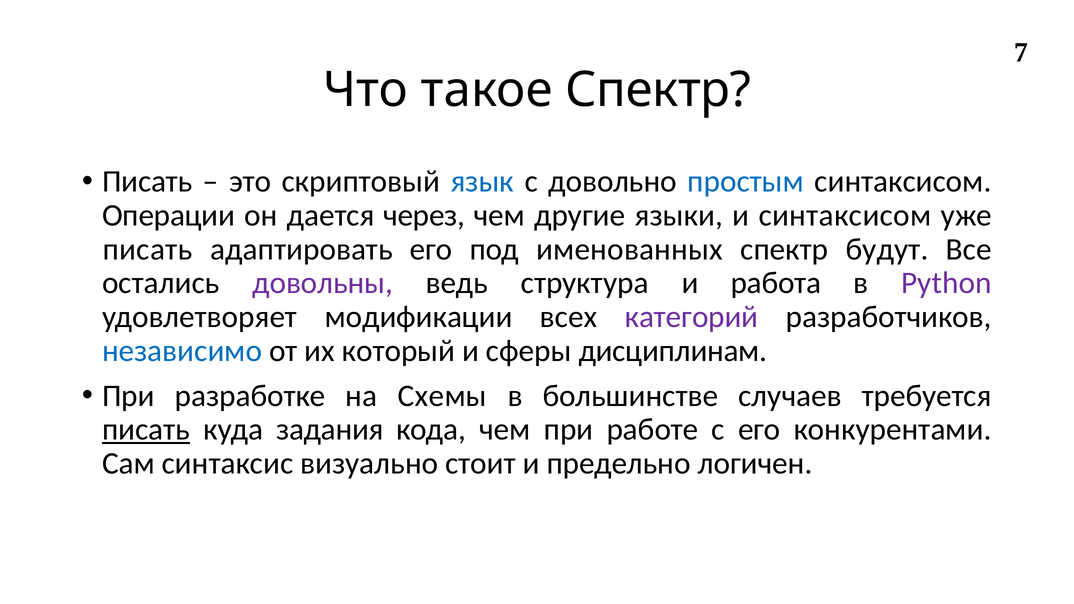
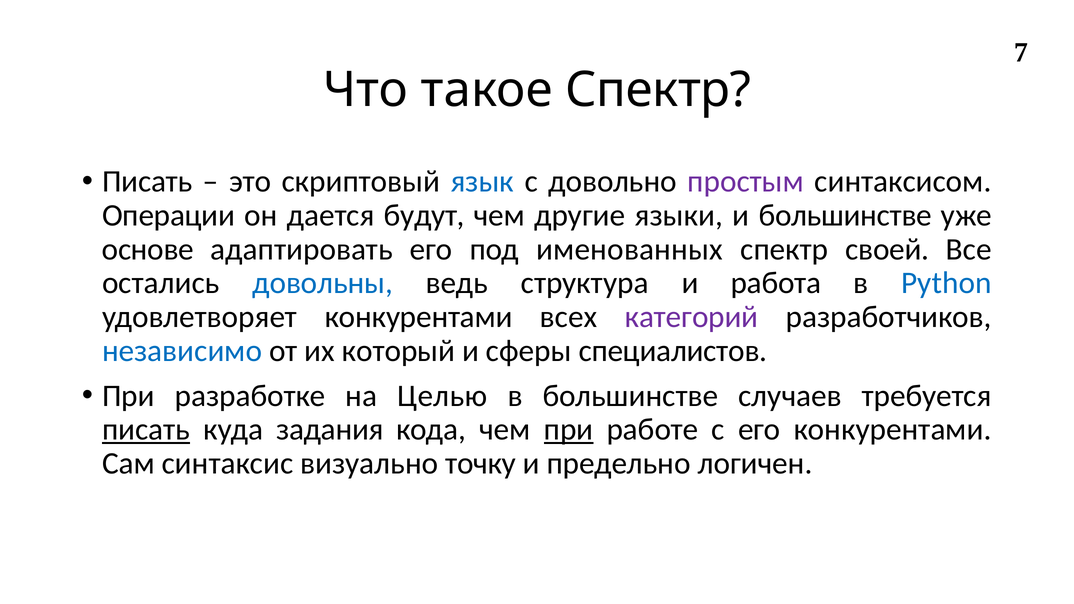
простым colour: blue -> purple
через: через -> будут
и синтаксисом: синтаксисом -> большинстве
писать at (148, 249): писать -> основе
будут: будут -> своей
довольны colour: purple -> blue
Python colour: purple -> blue
удовлетворяет модификации: модификации -> конкурентами
дисциплинам: дисциплинам -> специалистов
Схемы: Схемы -> Целью
при at (569, 430) underline: none -> present
стоит: стоит -> точку
